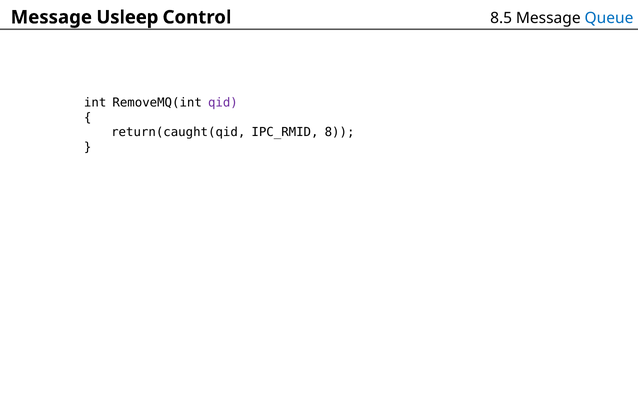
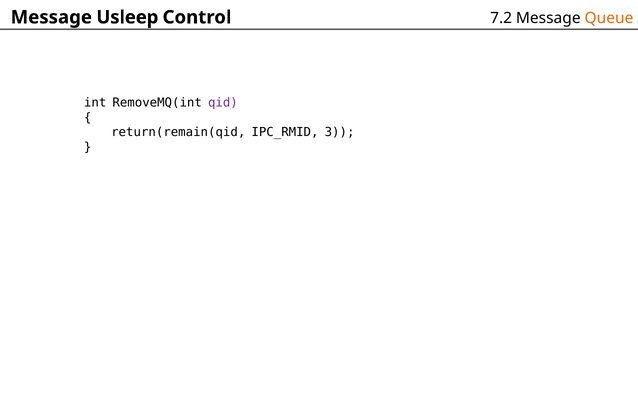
8.5: 8.5 -> 7.2
Queue colour: blue -> orange
return(caught(qid: return(caught(qid -> return(remain(qid
8: 8 -> 3
